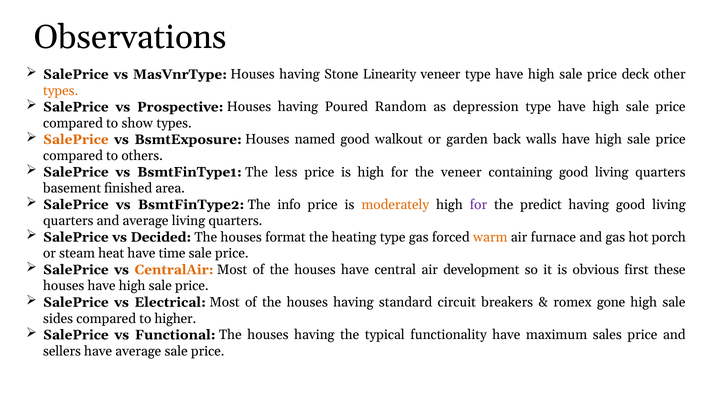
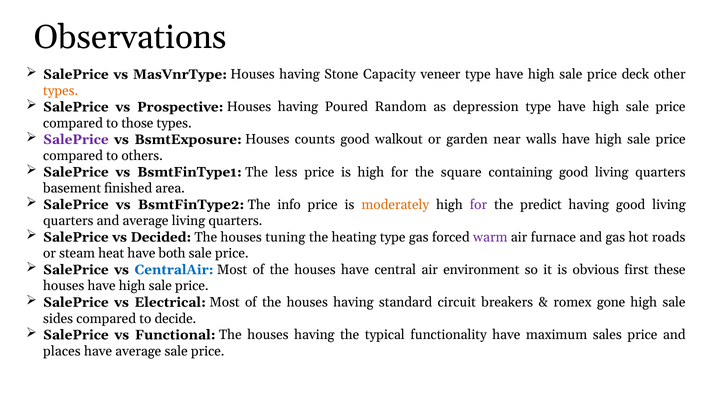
Linearity: Linearity -> Capacity
show: show -> those
SalePrice at (76, 139) colour: orange -> purple
named: named -> counts
back: back -> near
the veneer: veneer -> square
format: format -> tuning
warm colour: orange -> purple
porch: porch -> roads
time: time -> both
CentralAir colour: orange -> blue
development: development -> environment
higher: higher -> decide
sellers: sellers -> places
